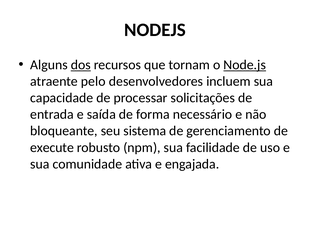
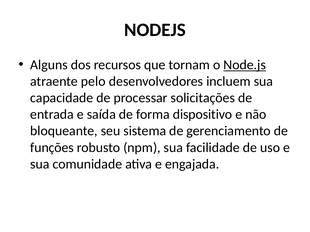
dos underline: present -> none
necessário: necessário -> dispositivo
execute: execute -> funções
